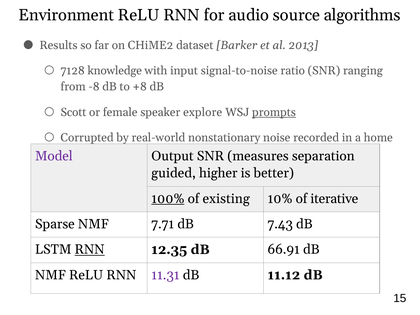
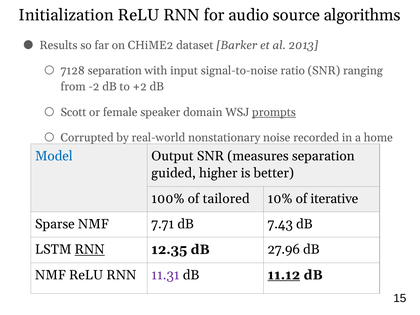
Environment at (66, 15): Environment -> Initialization
7128 knowledge: knowledge -> separation
-8: -8 -> -2
+8: +8 -> +2
explore: explore -> domain
Model colour: purple -> blue
100% underline: present -> none
existing: existing -> tailored
66.91: 66.91 -> 27.96
11.12 underline: none -> present
